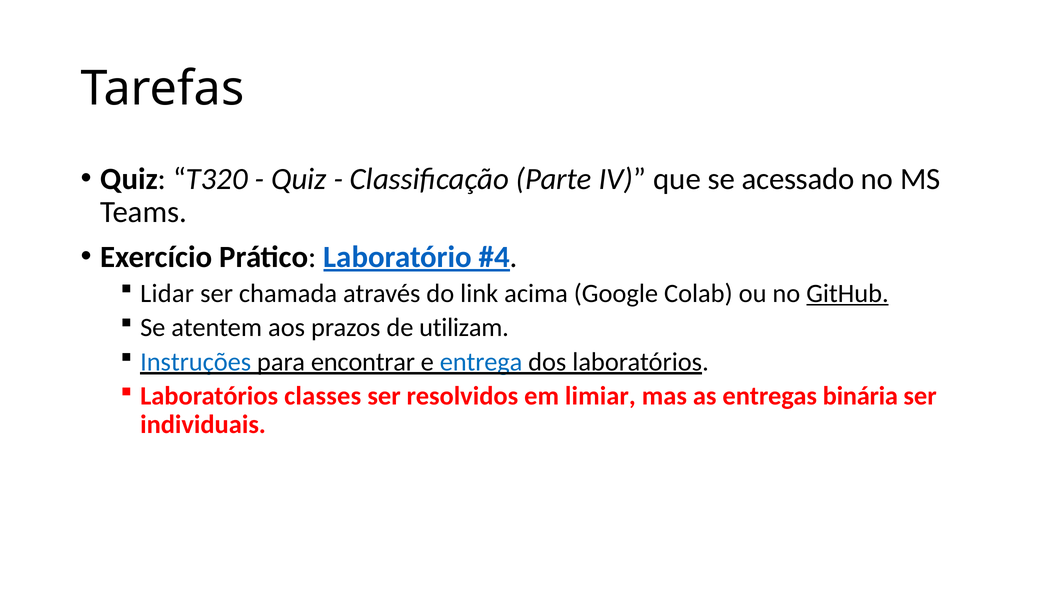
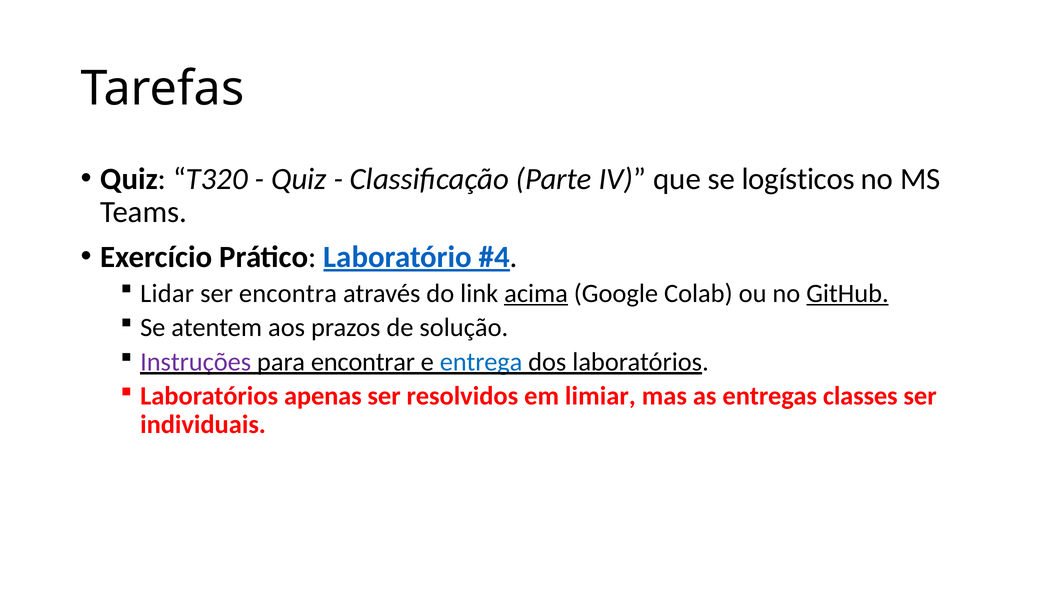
acessado: acessado -> logísticos
chamada: chamada -> encontra
acima underline: none -> present
utilizam: utilizam -> solução
Instruções colour: blue -> purple
classes: classes -> apenas
binária: binária -> classes
